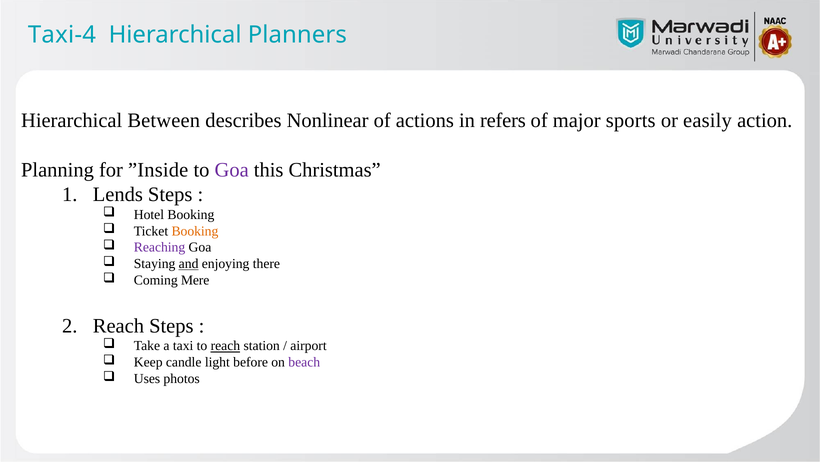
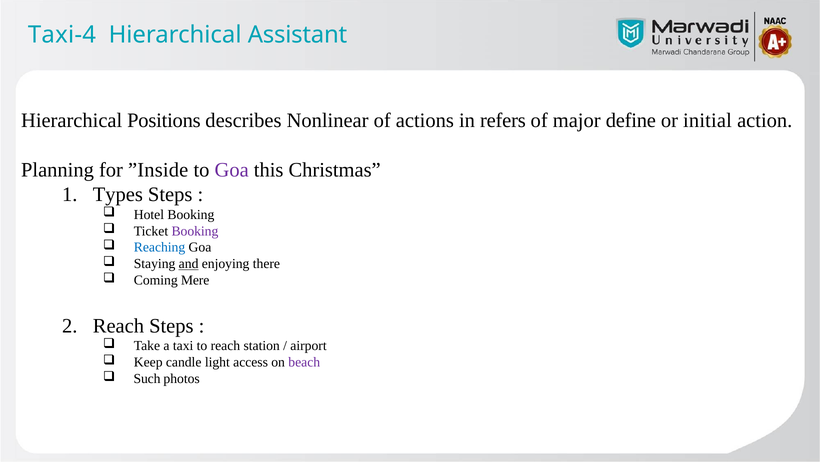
Planners: Planners -> Assistant
Between: Between -> Positions
sports: sports -> define
easily: easily -> initial
Lends: Lends -> Types
Booking at (195, 231) colour: orange -> purple
Reaching colour: purple -> blue
reach at (225, 345) underline: present -> none
before: before -> access
Uses: Uses -> Such
